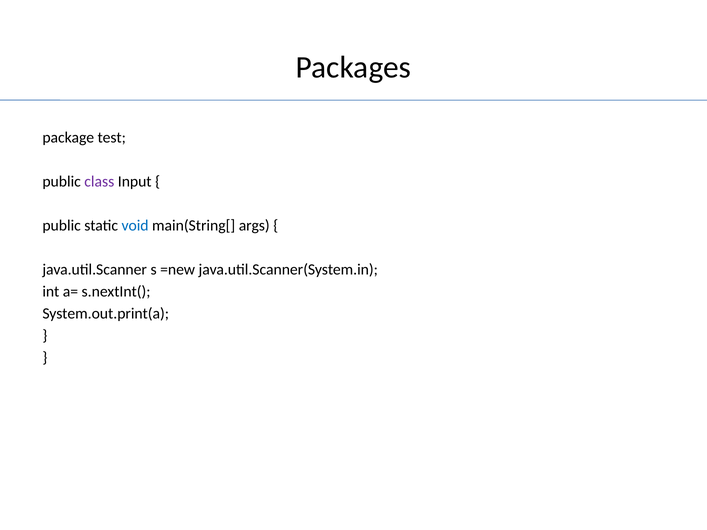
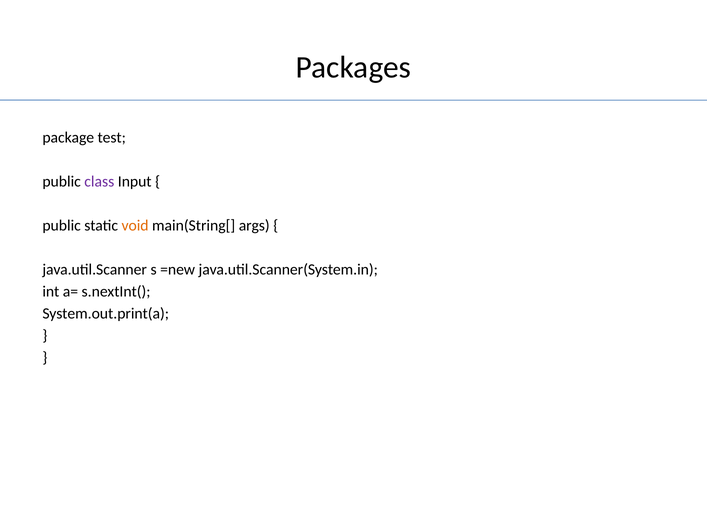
void colour: blue -> orange
